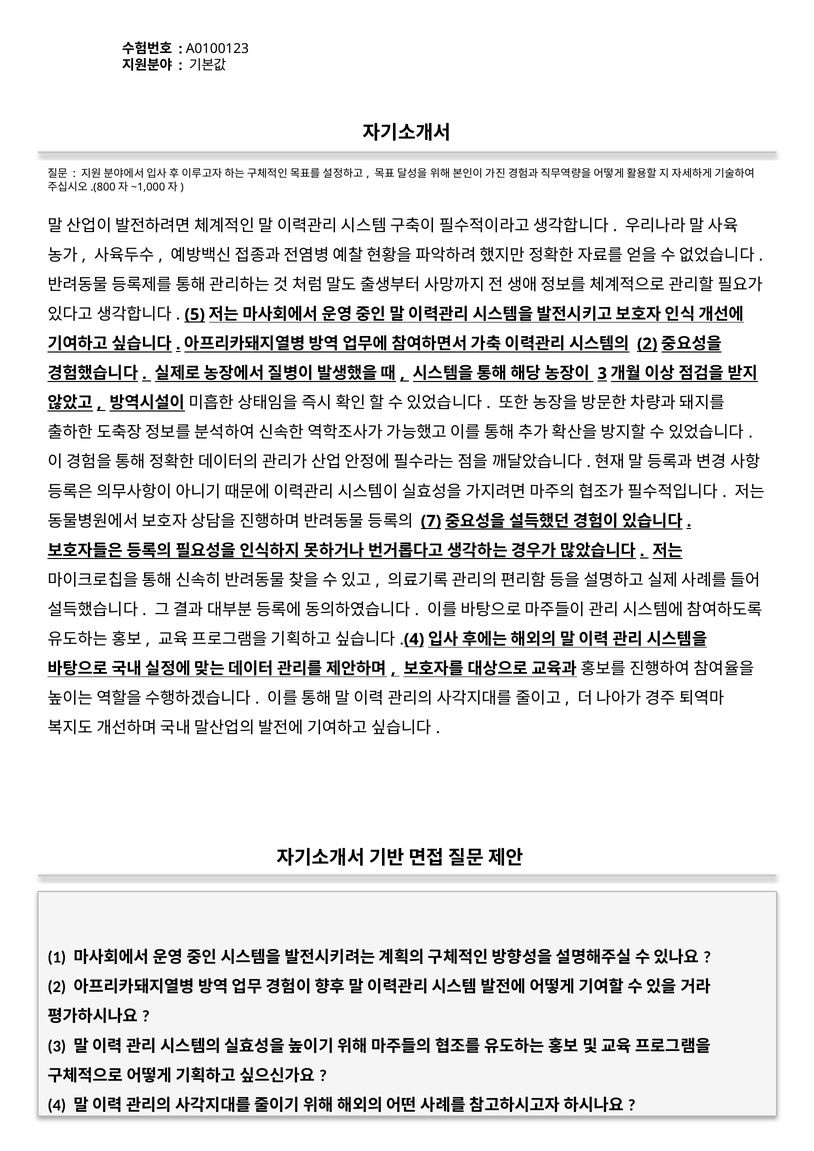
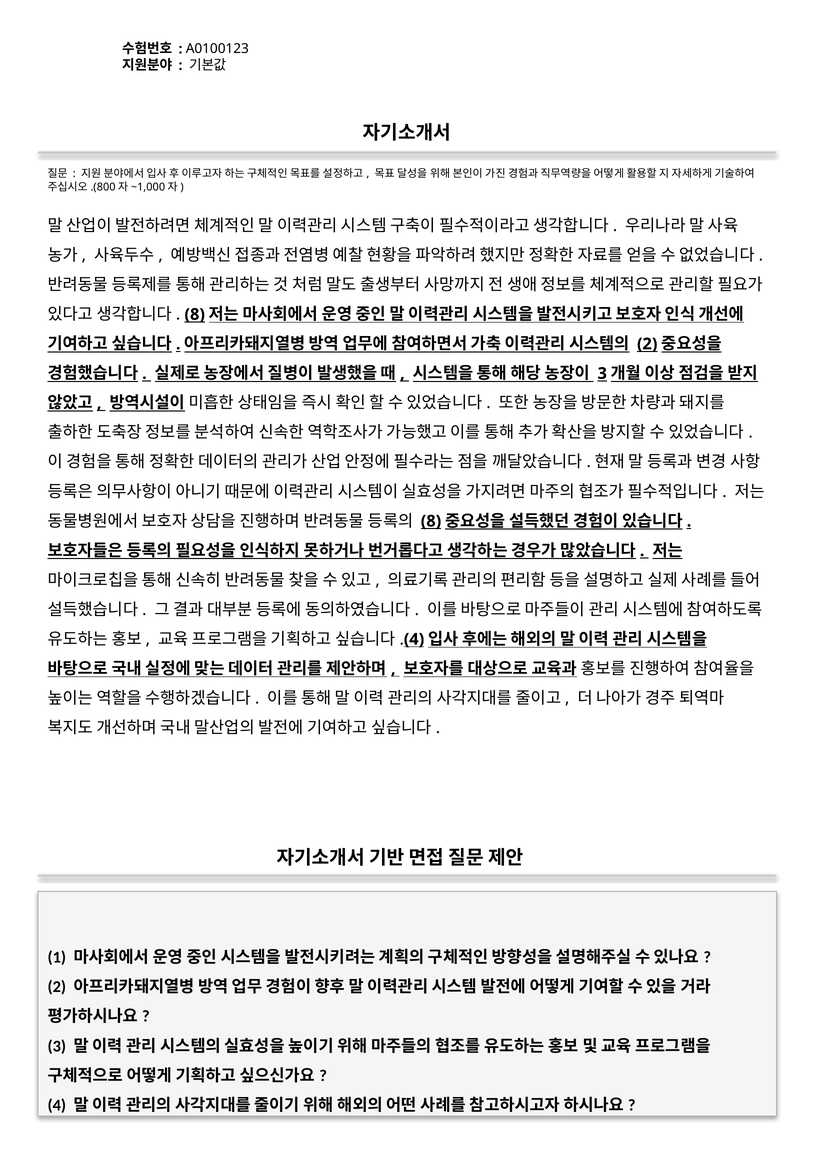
5 at (195, 314): 5 -> 8
7 at (431, 521): 7 -> 8
